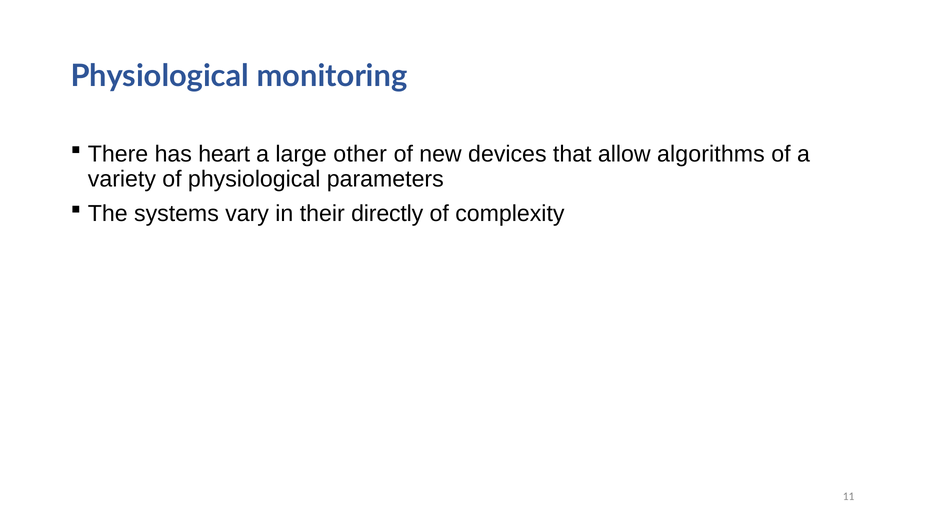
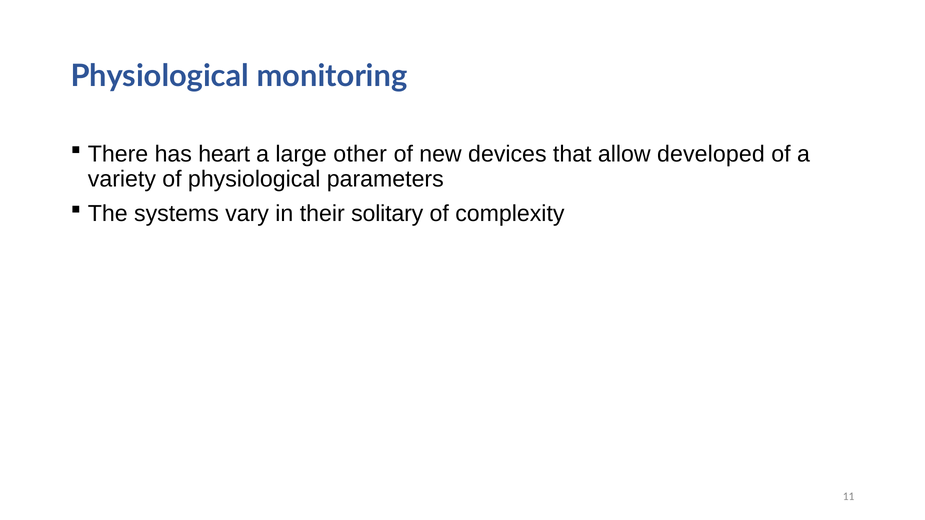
algorithms: algorithms -> developed
directly: directly -> solitary
